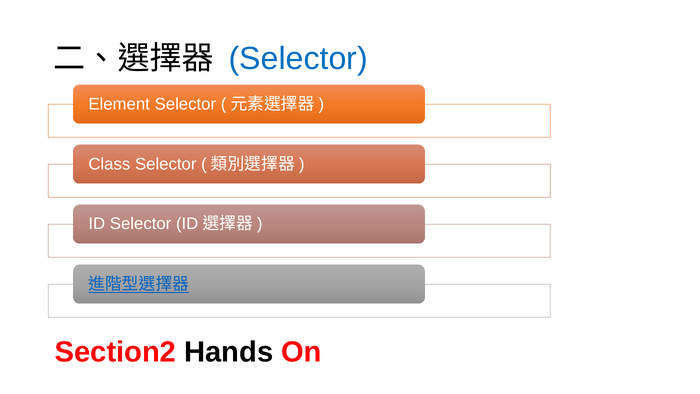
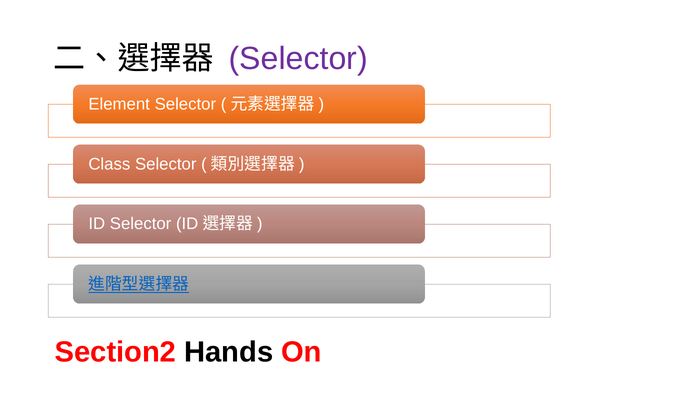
Selector at (298, 59) colour: blue -> purple
